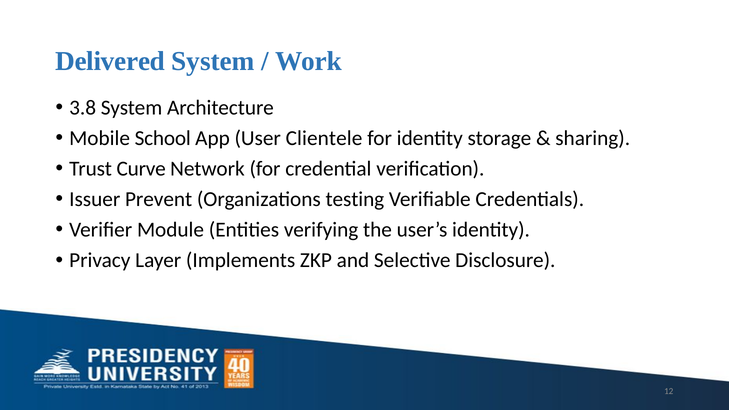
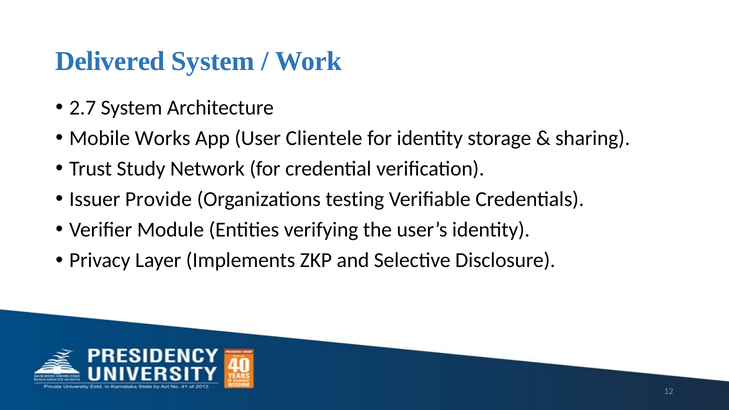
3.8: 3.8 -> 2.7
School: School -> Works
Curve: Curve -> Study
Prevent: Prevent -> Provide
